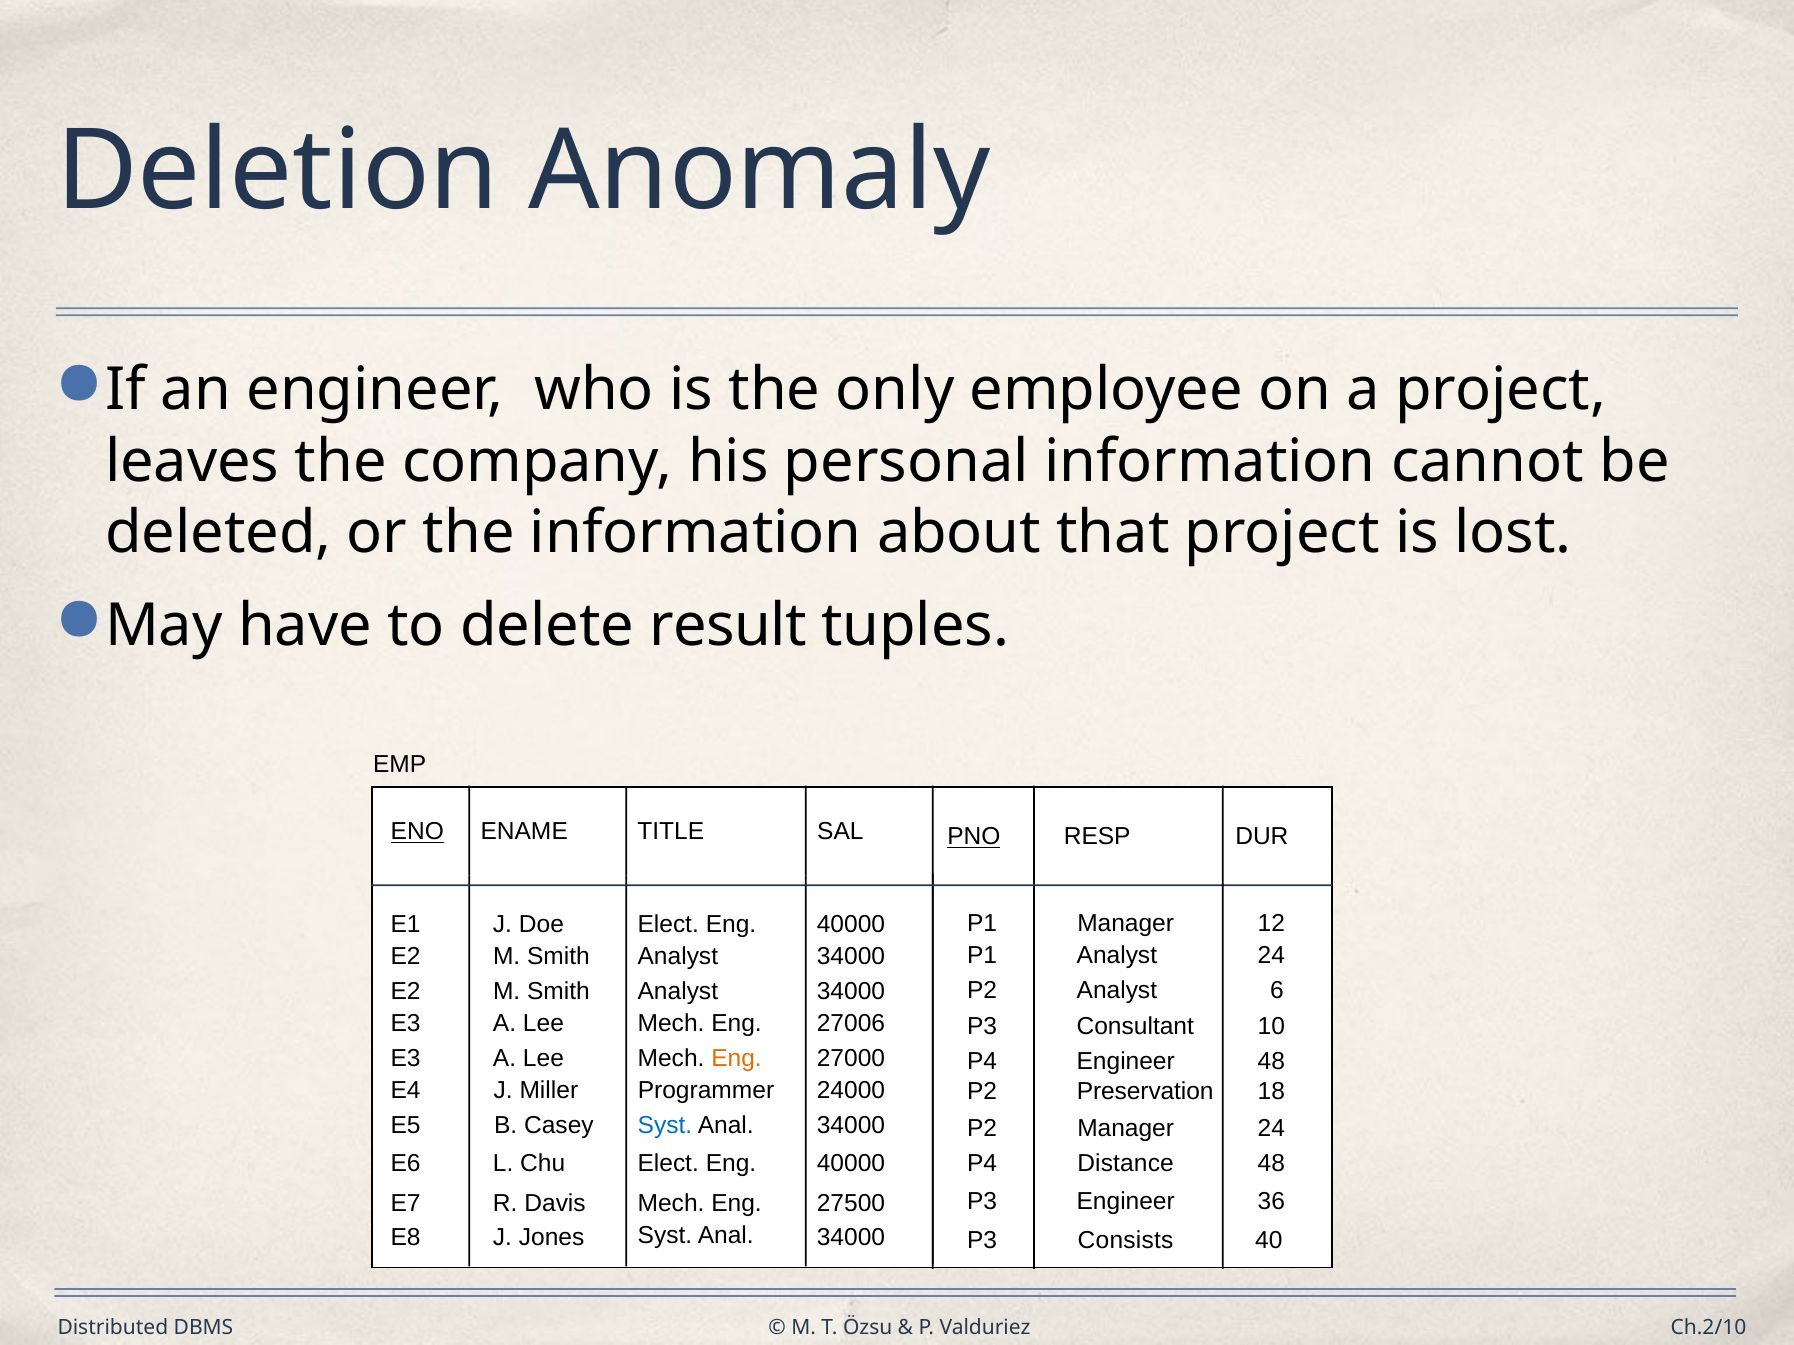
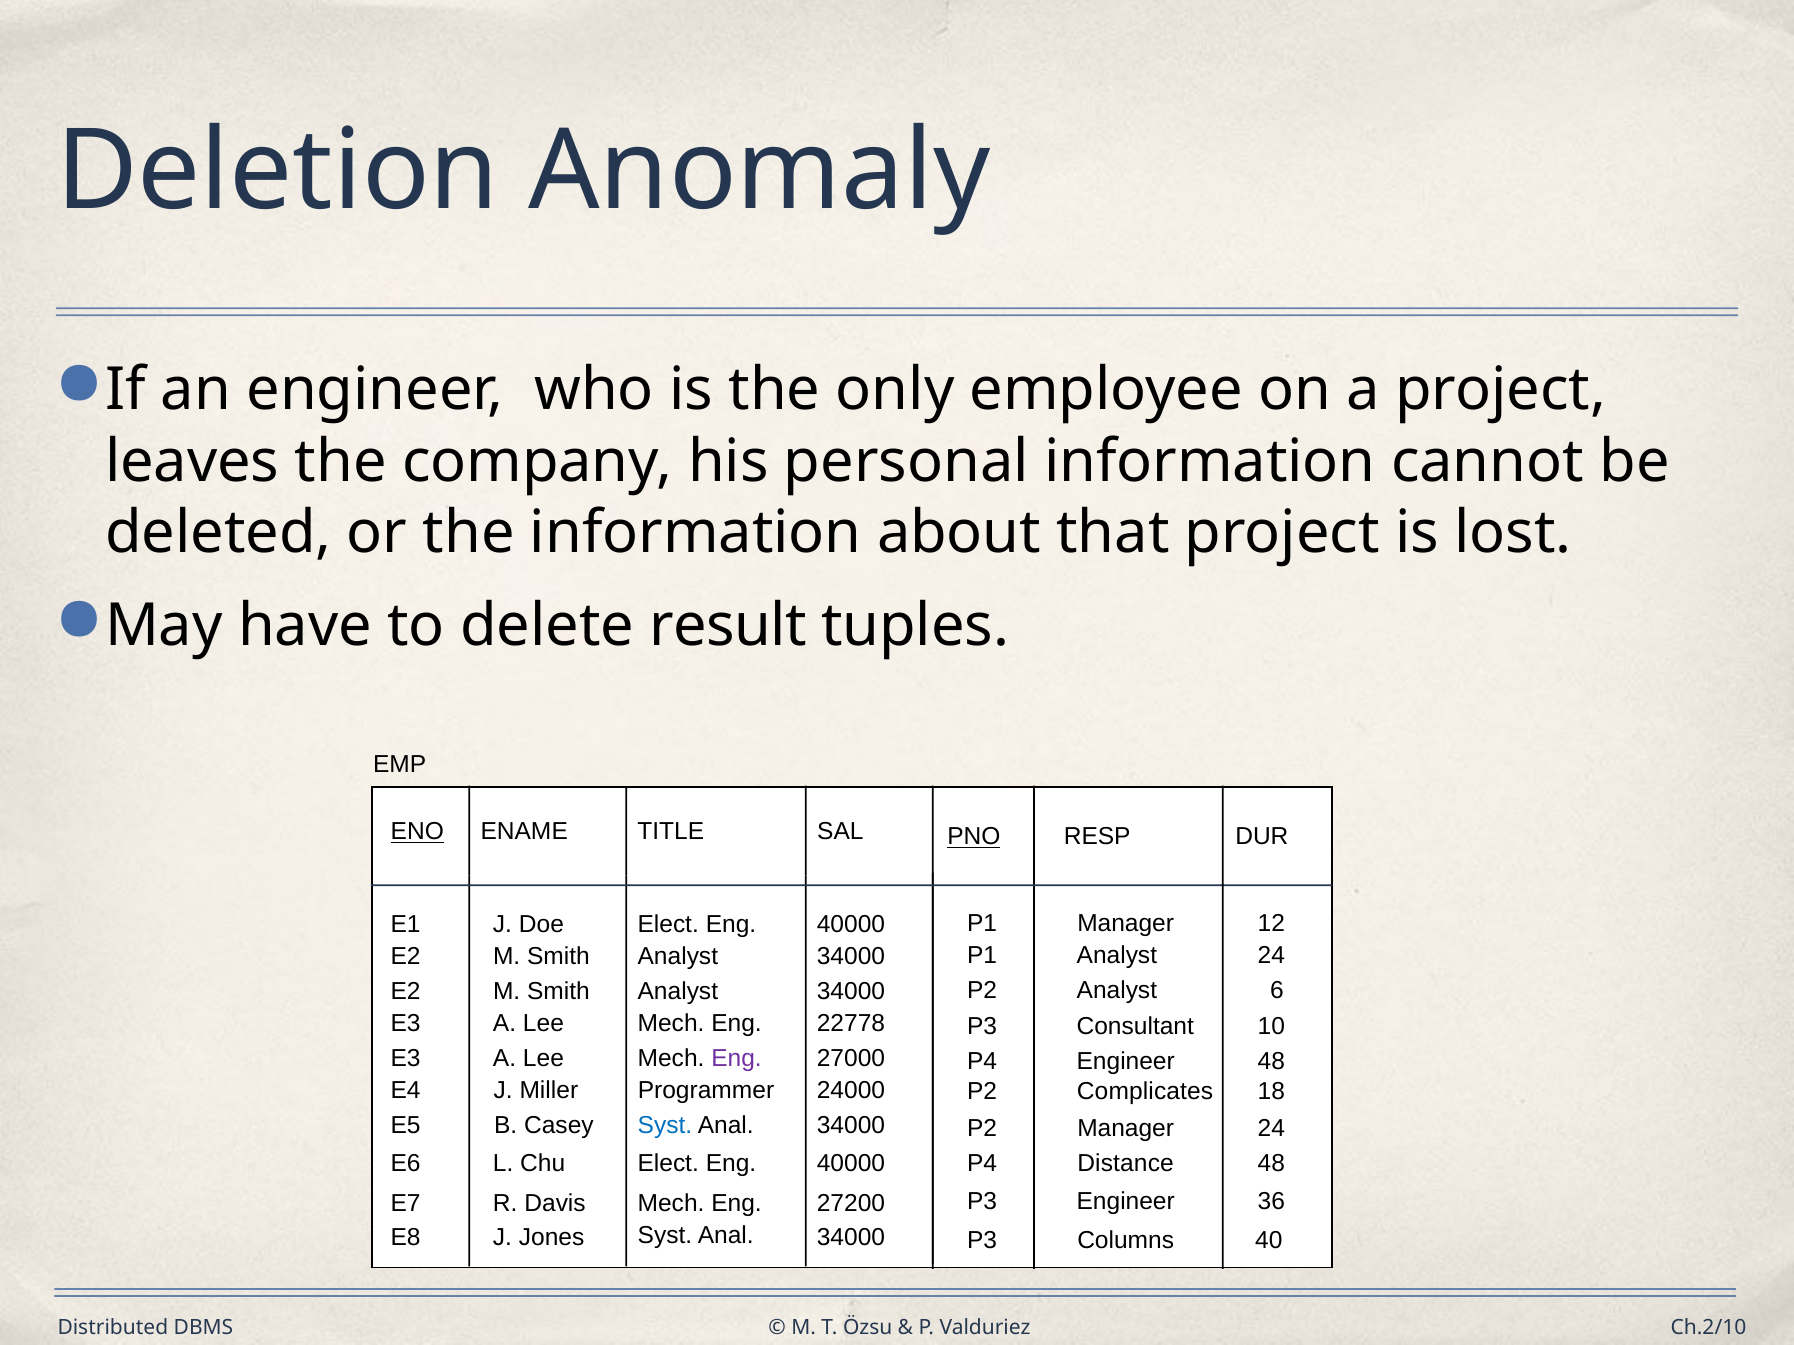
27006: 27006 -> 22778
Eng at (737, 1059) colour: orange -> purple
Preservation: Preservation -> Complicates
27500: 27500 -> 27200
Consists: Consists -> Columns
